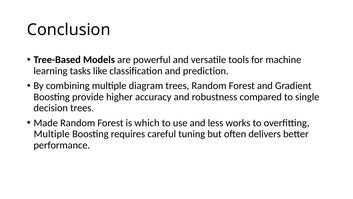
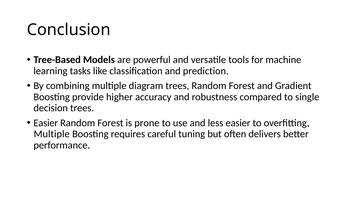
Made at (46, 123): Made -> Easier
which: which -> prone
less works: works -> easier
